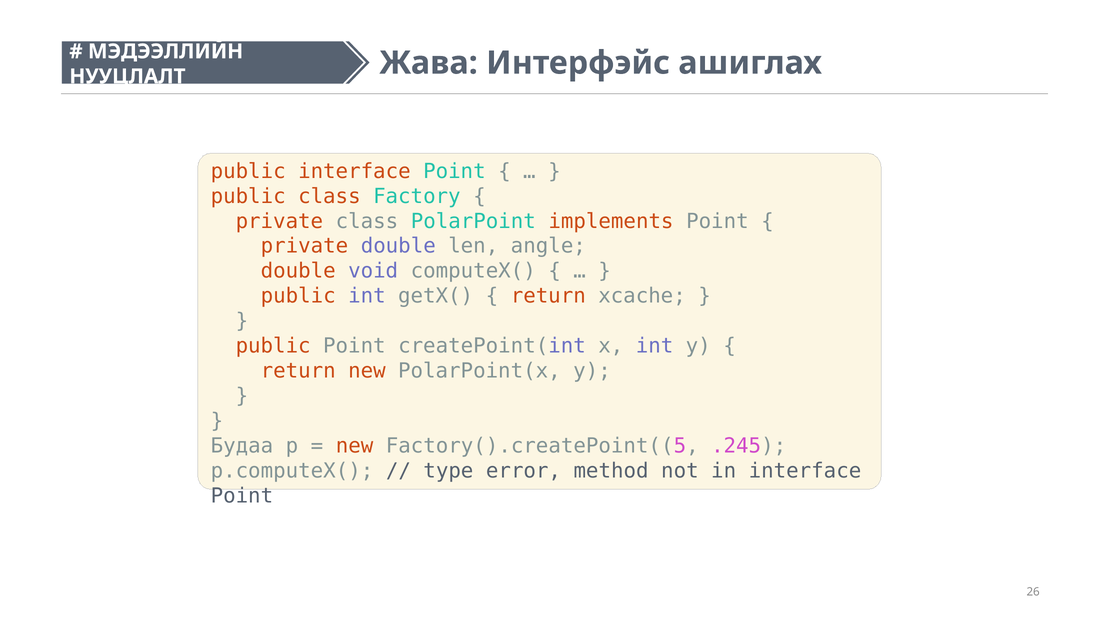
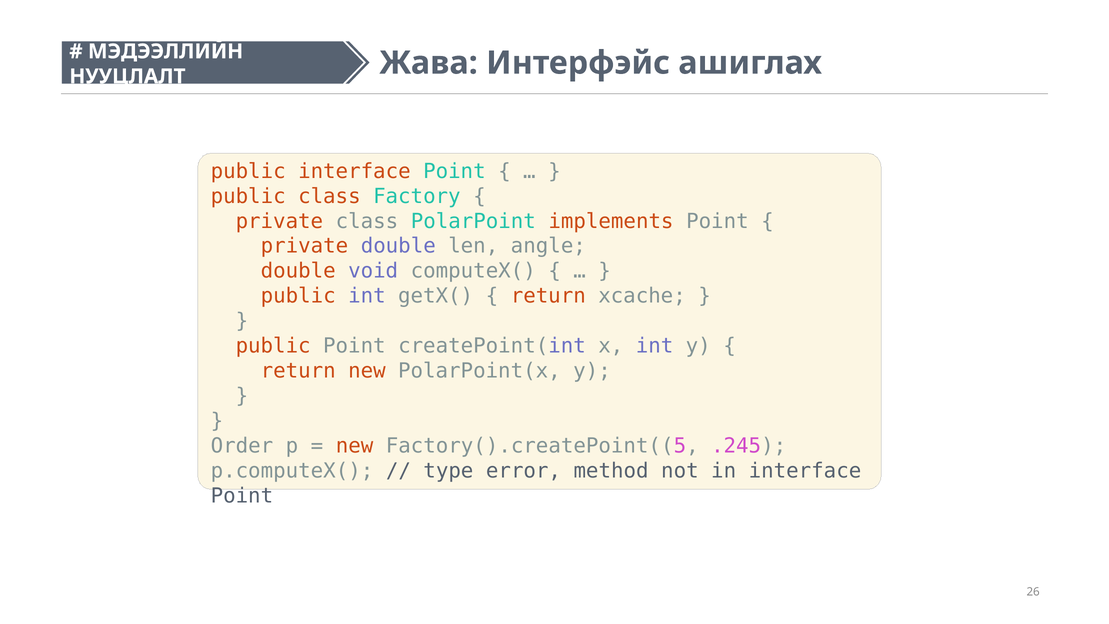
Будаа: Будаа -> Order
